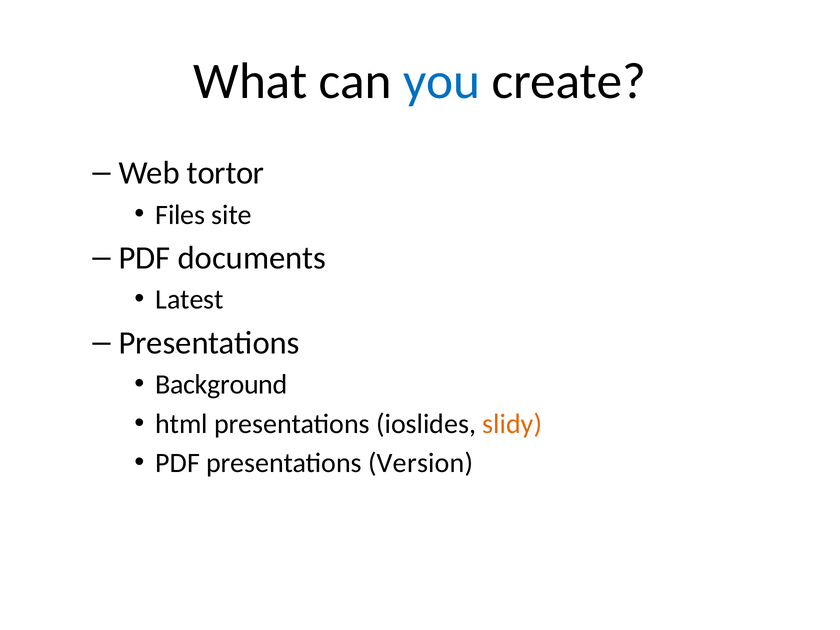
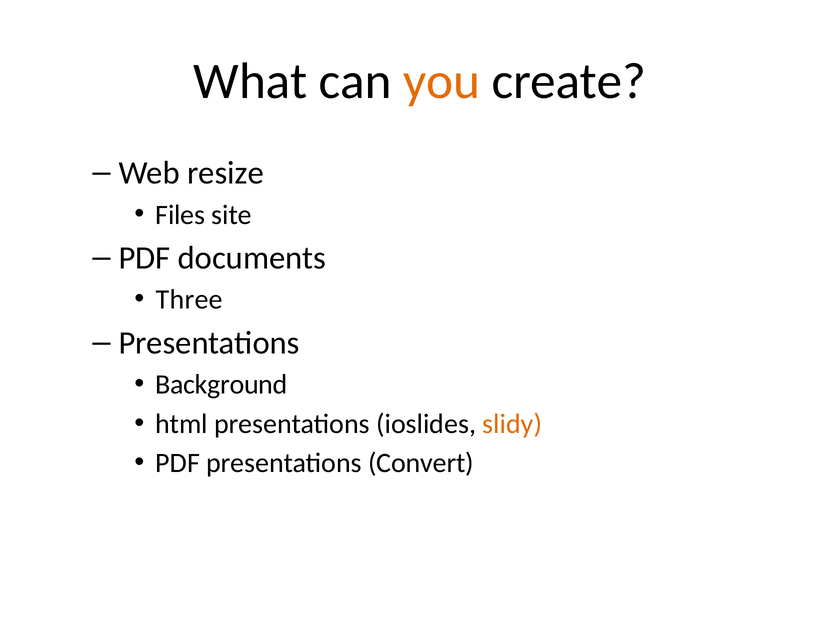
you colour: blue -> orange
tortor: tortor -> resize
Latest: Latest -> Three
Version: Version -> Convert
